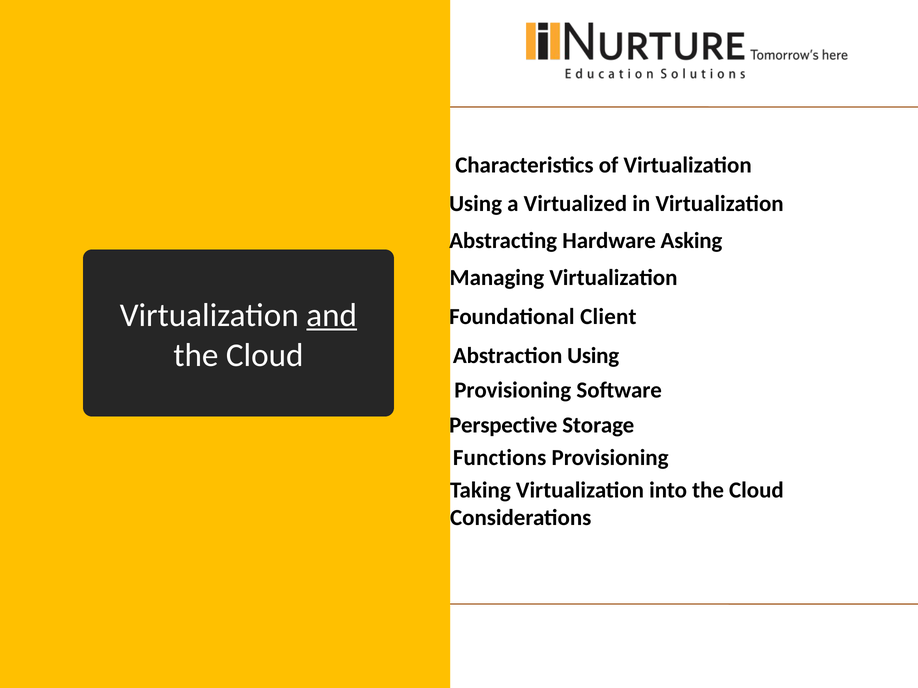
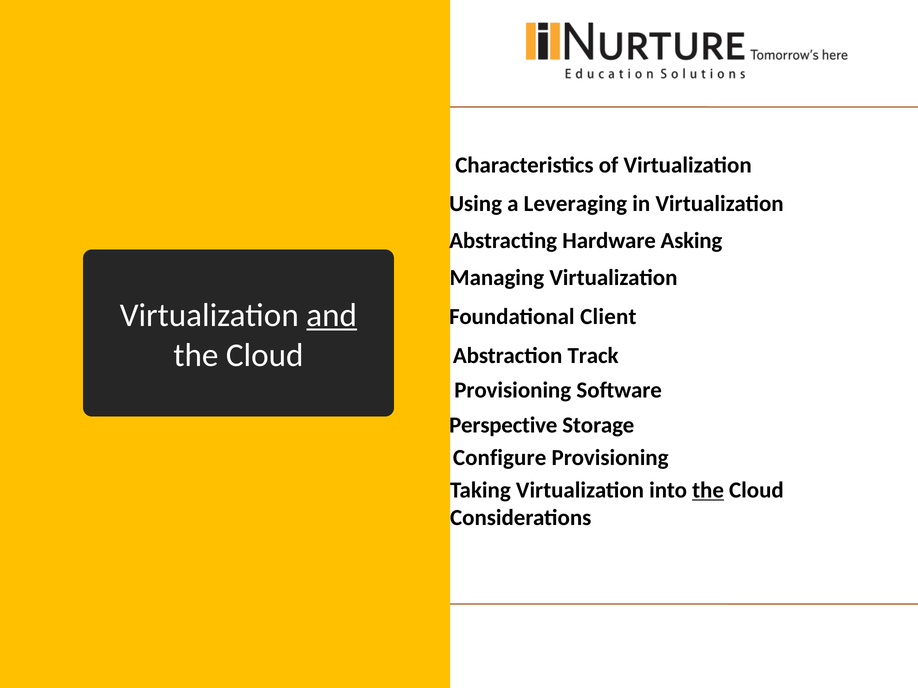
Virtualized: Virtualized -> Leveraging
Abstraction Using: Using -> Track
Functions: Functions -> Configure
the at (708, 490) underline: none -> present
